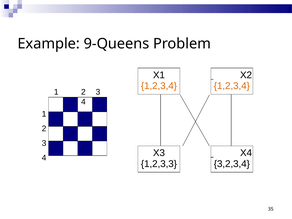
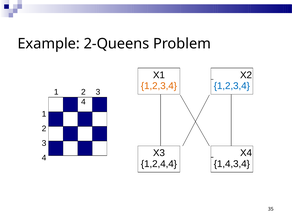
9-Queens: 9-Queens -> 2-Queens
1,2,3,4 at (232, 86) colour: orange -> blue
1,2,3,3: 1,2,3,3 -> 1,2,4,4
3,2,3,4: 3,2,3,4 -> 1,4,3,4
